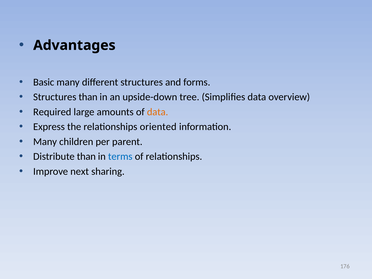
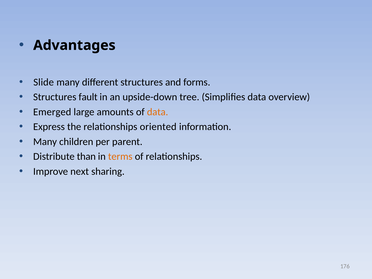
Basic: Basic -> Slide
Structures than: than -> fault
Required: Required -> Emerged
terms colour: blue -> orange
